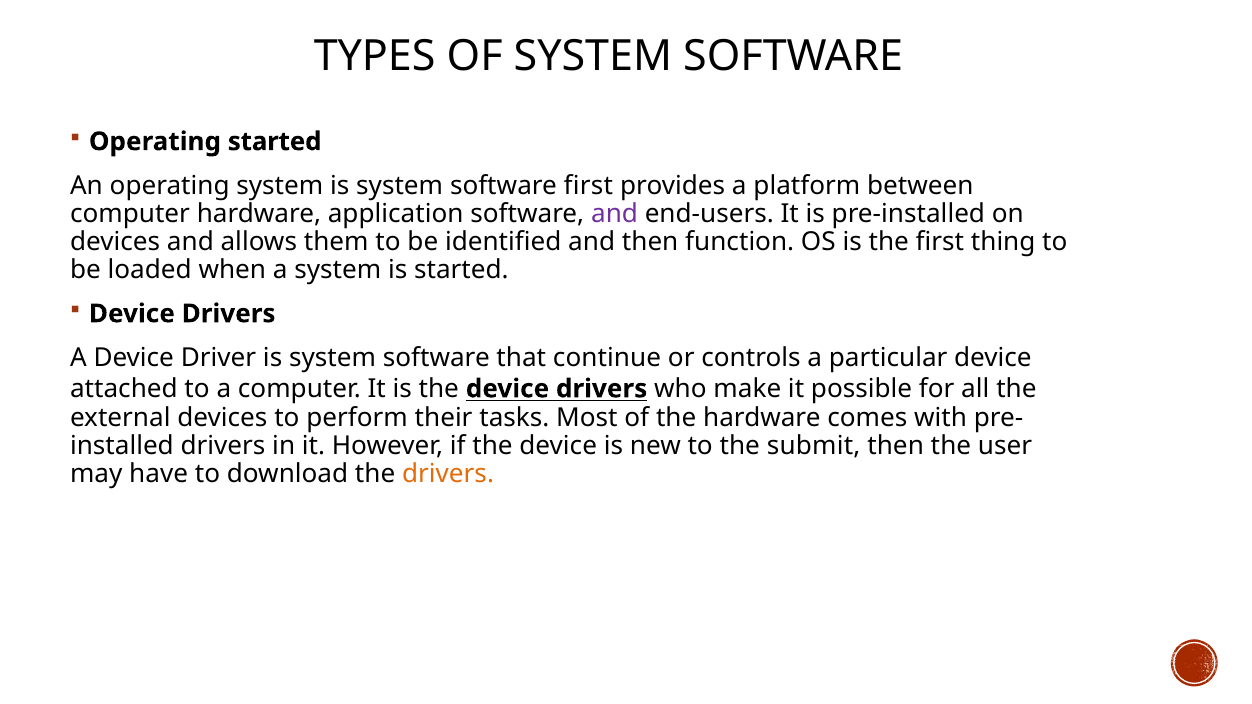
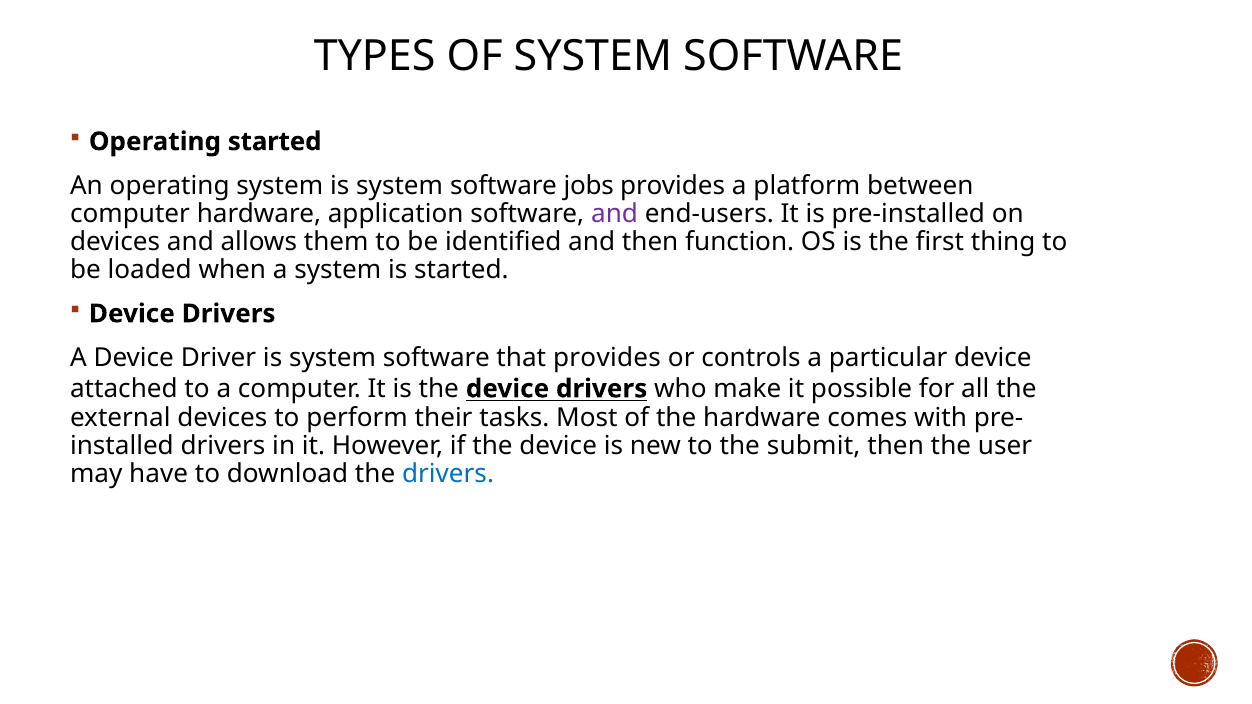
software first: first -> jobs
that continue: continue -> provides
drivers at (448, 474) colour: orange -> blue
